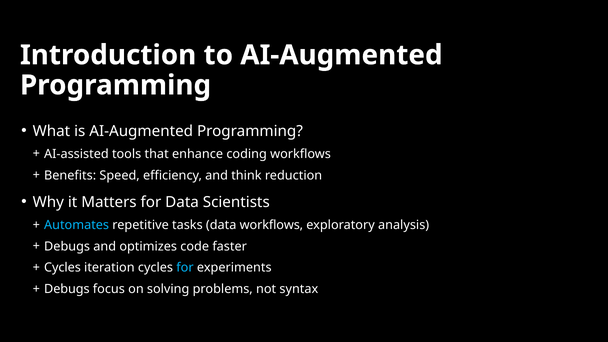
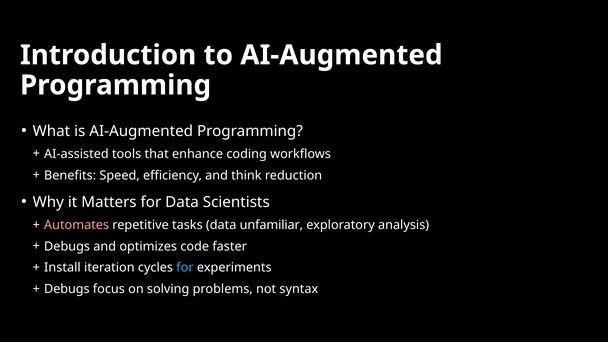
Automates colour: light blue -> pink
data workflows: workflows -> unfamiliar
Cycles at (62, 268): Cycles -> Install
